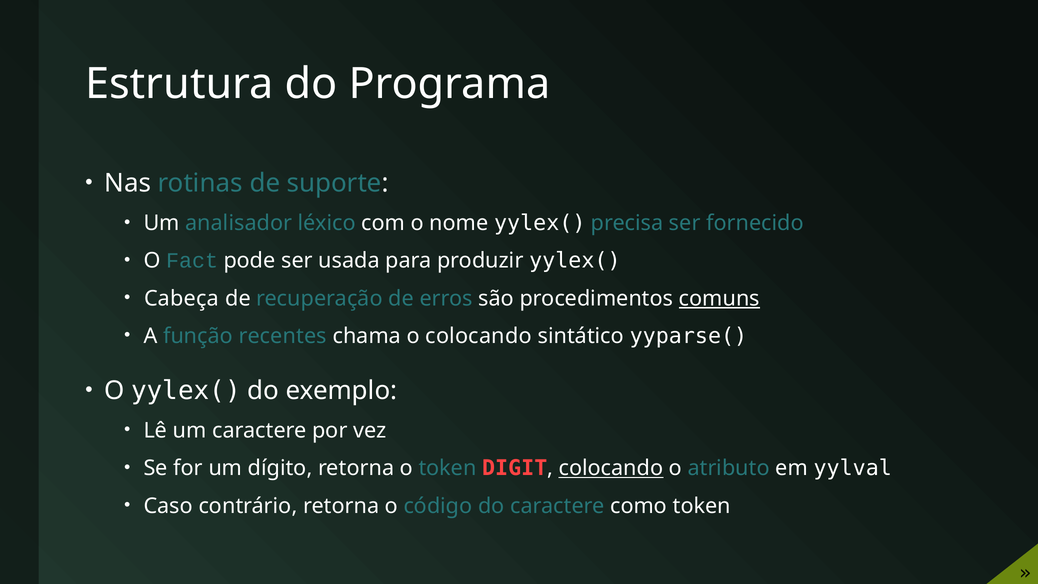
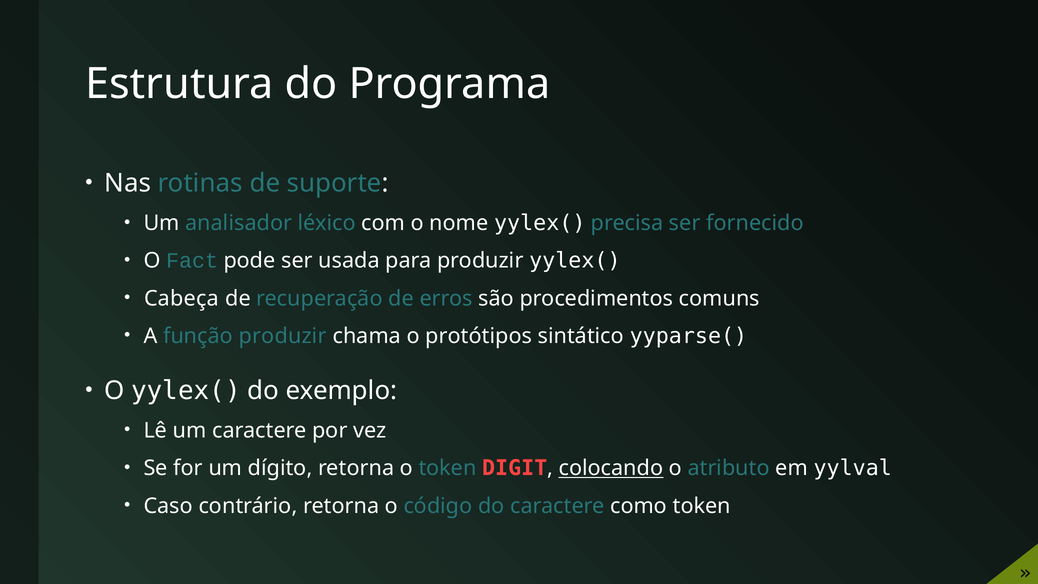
comuns underline: present -> none
função recentes: recentes -> produzir
o colocando: colocando -> protótipos
